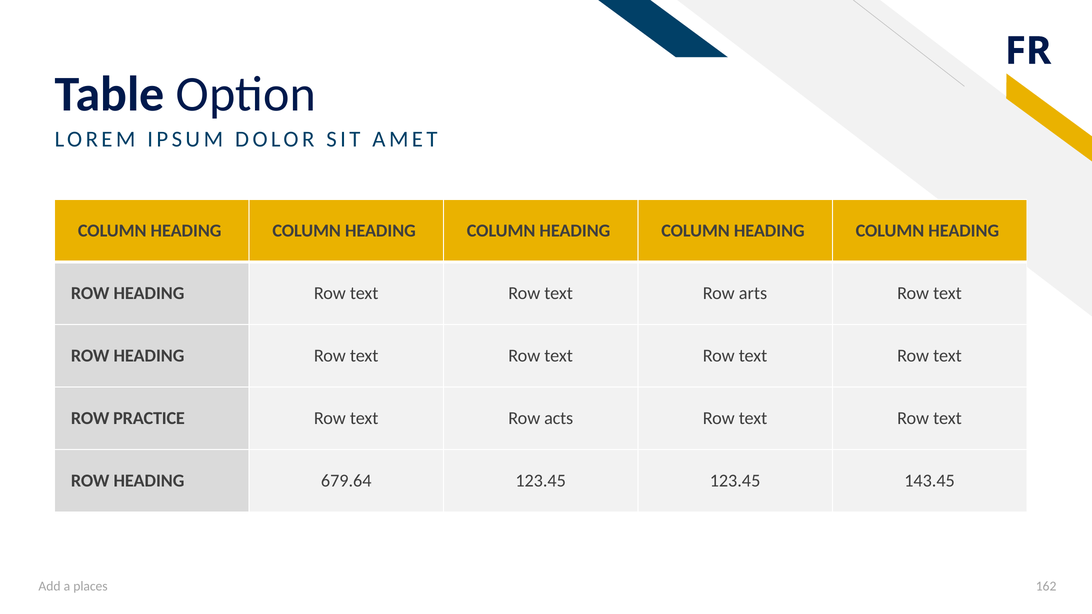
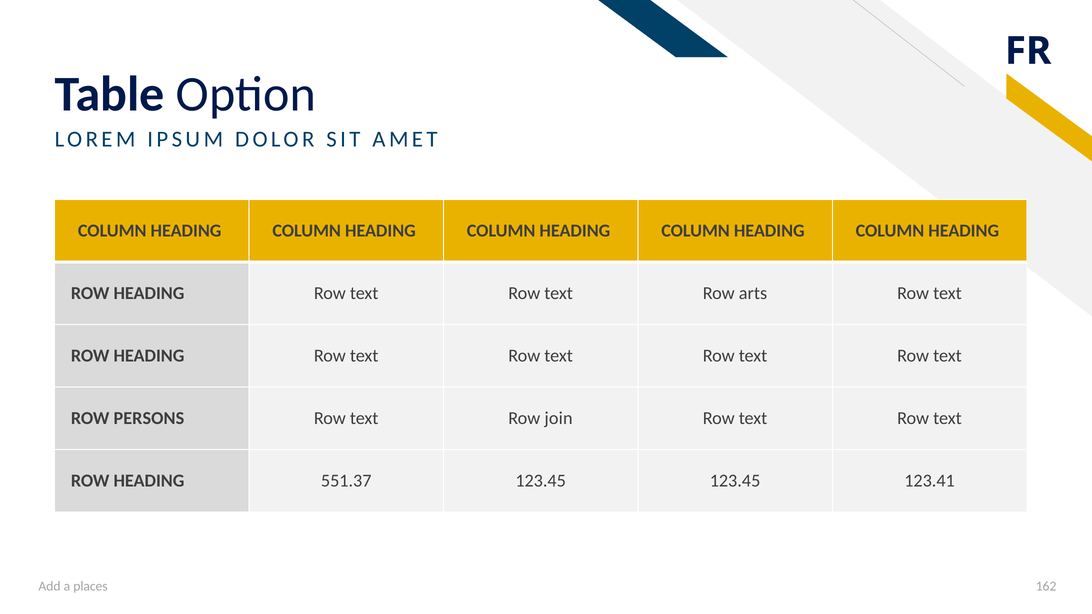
PRACTICE: PRACTICE -> PERSONS
acts: acts -> join
679.64: 679.64 -> 551.37
143.45: 143.45 -> 123.41
